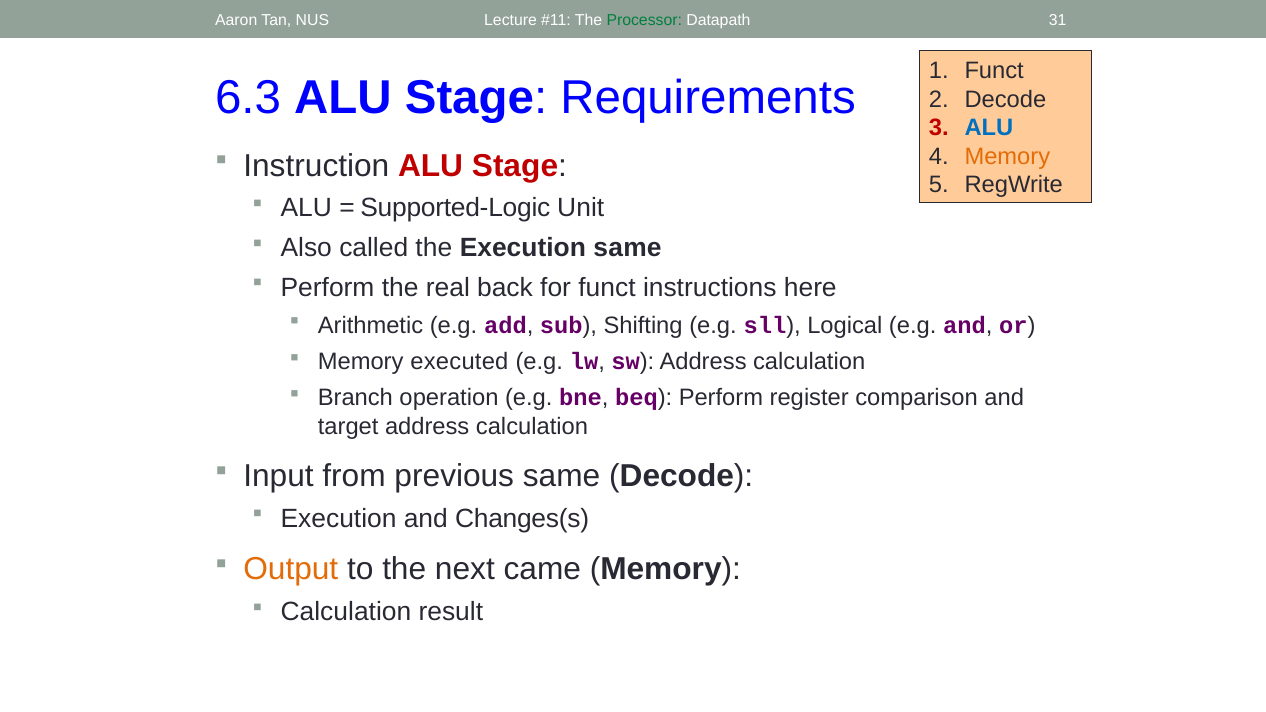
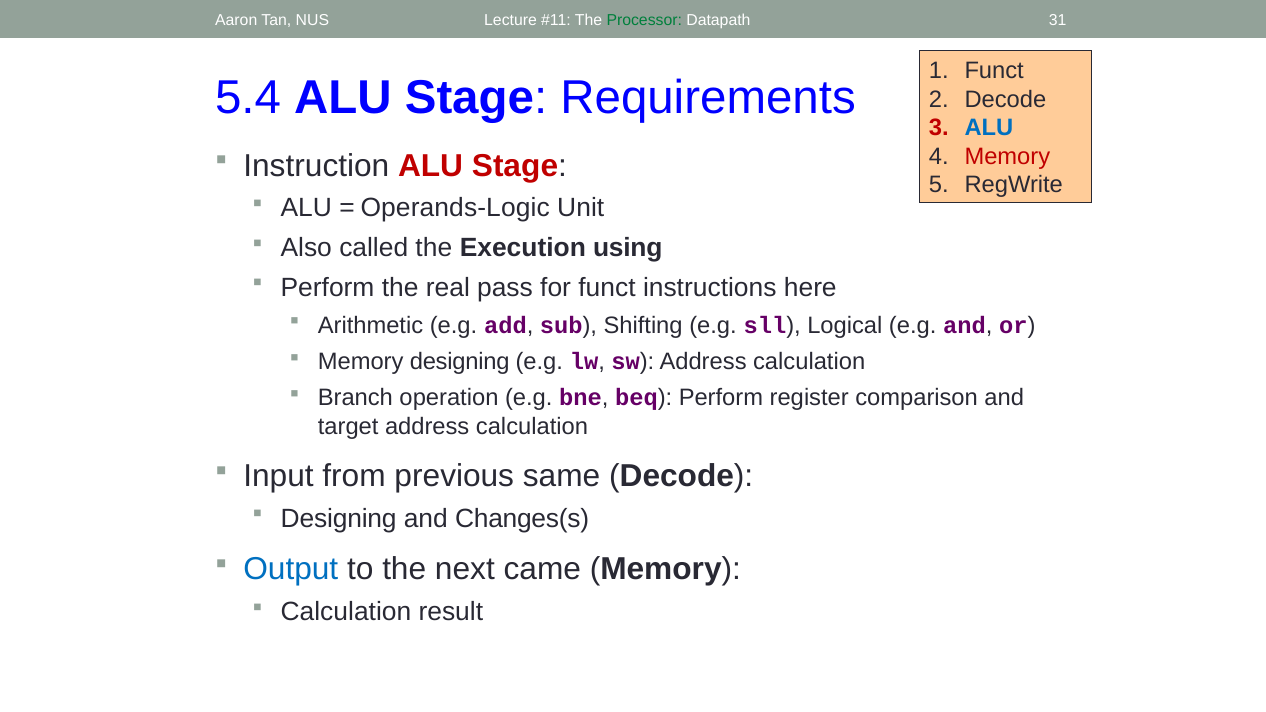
6.3: 6.3 -> 5.4
Memory at (1007, 156) colour: orange -> red
Supported-Logic: Supported-Logic -> Operands-Logic
Execution same: same -> using
back: back -> pass
Memory executed: executed -> designing
Execution at (339, 519): Execution -> Designing
Output colour: orange -> blue
